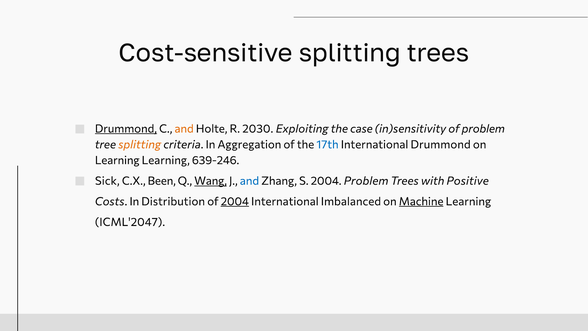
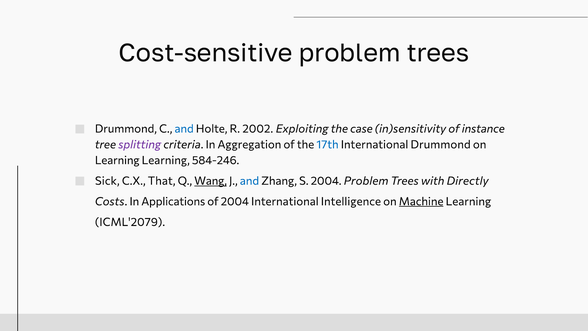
Cost-sensitive splitting: splitting -> problem
Drummond at (126, 129) underline: present -> none
and at (184, 129) colour: orange -> blue
2030: 2030 -> 2002
of problem: problem -> instance
splitting at (140, 144) colour: orange -> purple
639-246: 639-246 -> 584-246
Been: Been -> That
Positive: Positive -> Directly
Distribution: Distribution -> Applications
2004 at (235, 201) underline: present -> none
Imbalanced: Imbalanced -> Intelligence
ICML'2047: ICML'2047 -> ICML'2079
